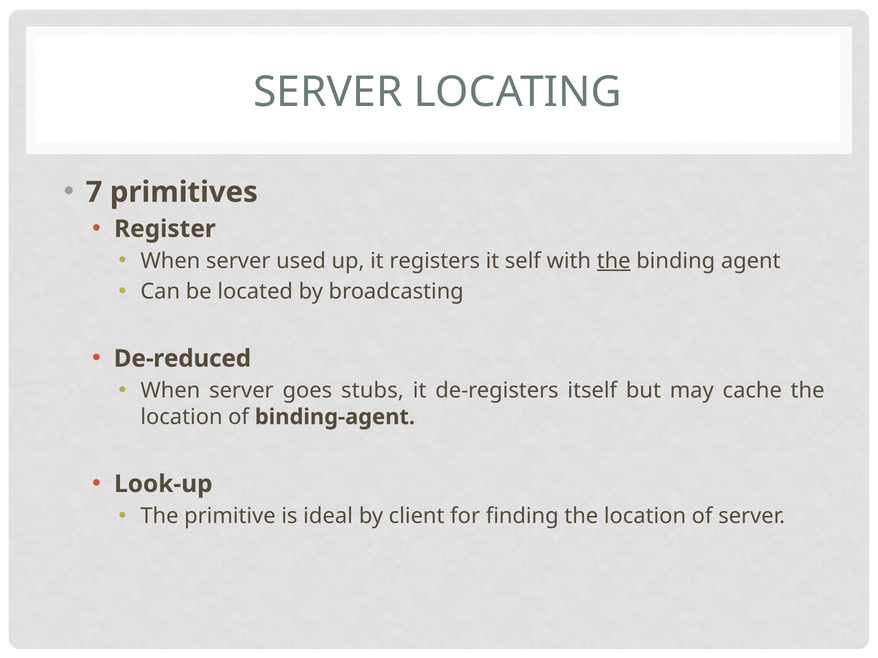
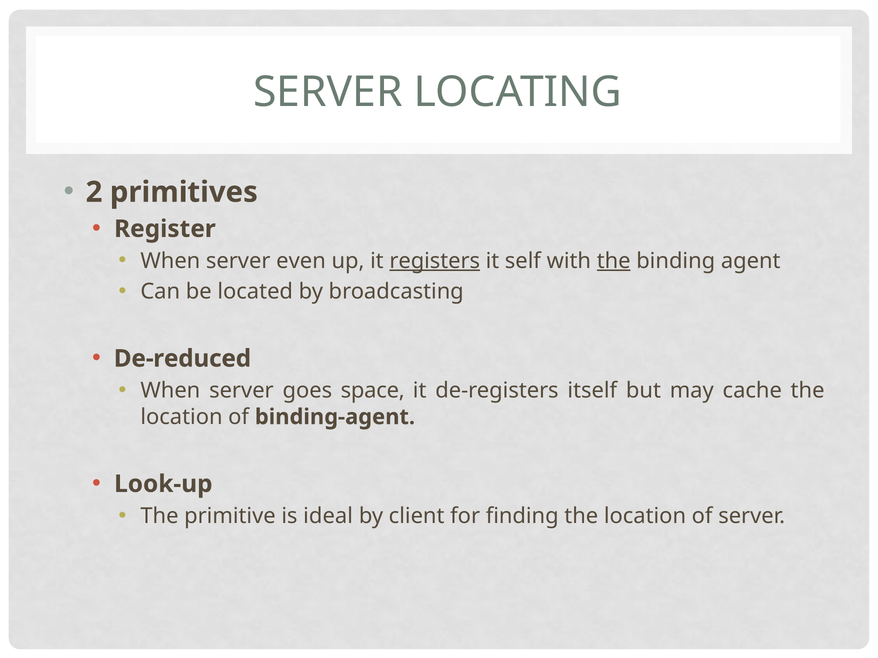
7: 7 -> 2
used: used -> even
registers underline: none -> present
stubs: stubs -> space
